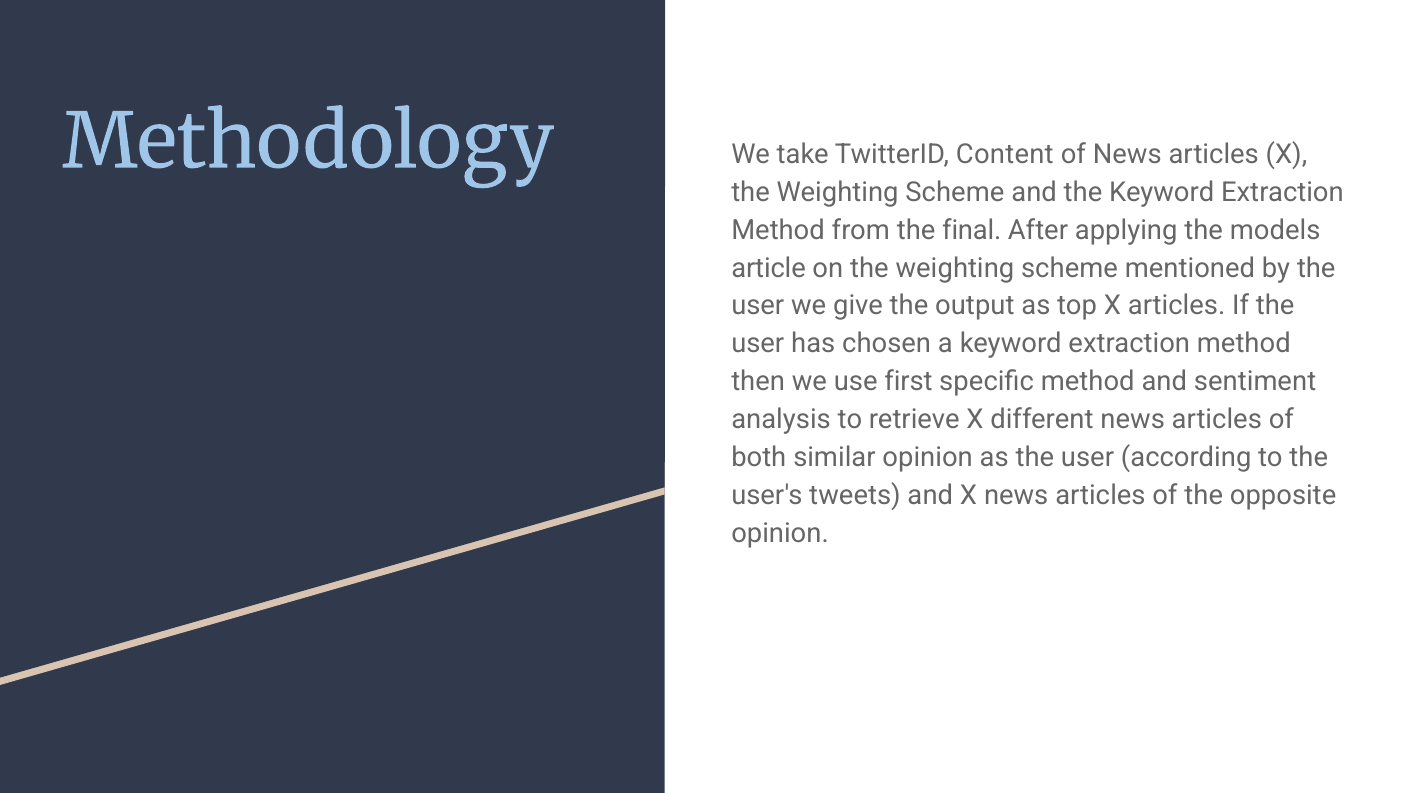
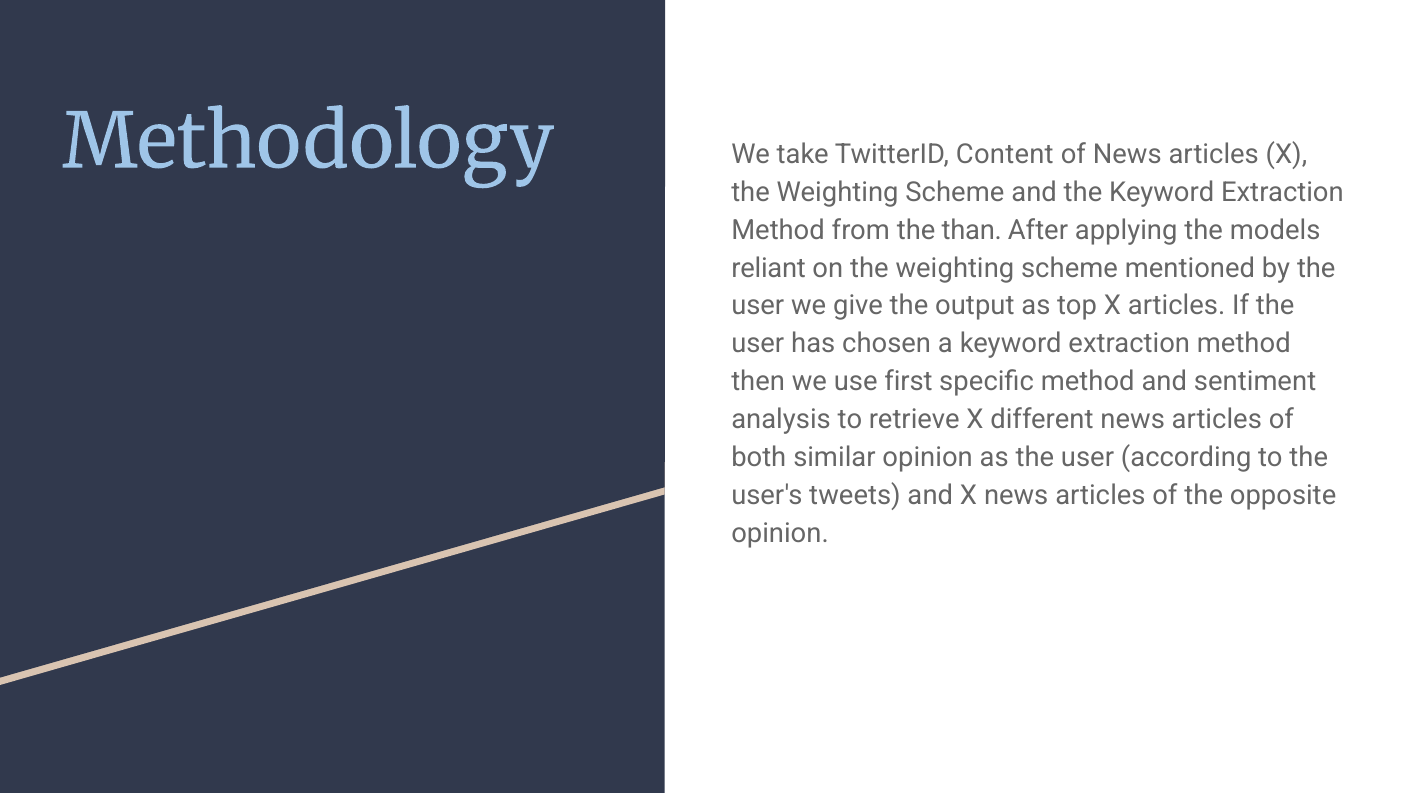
final: final -> than
article: article -> reliant
